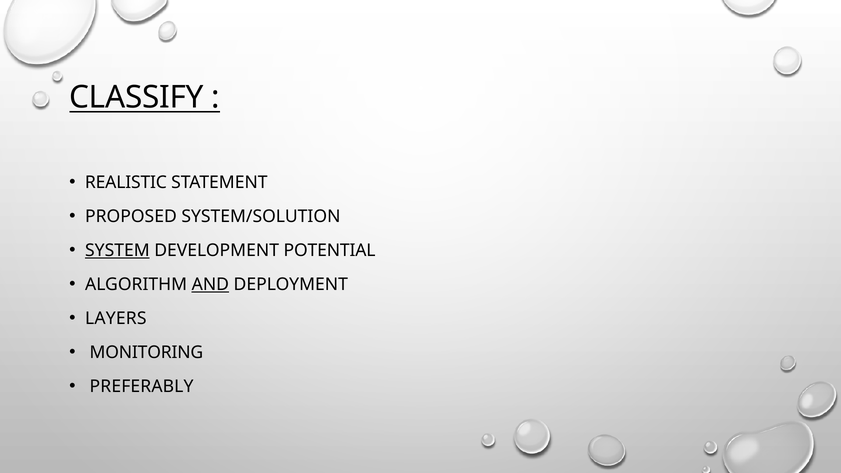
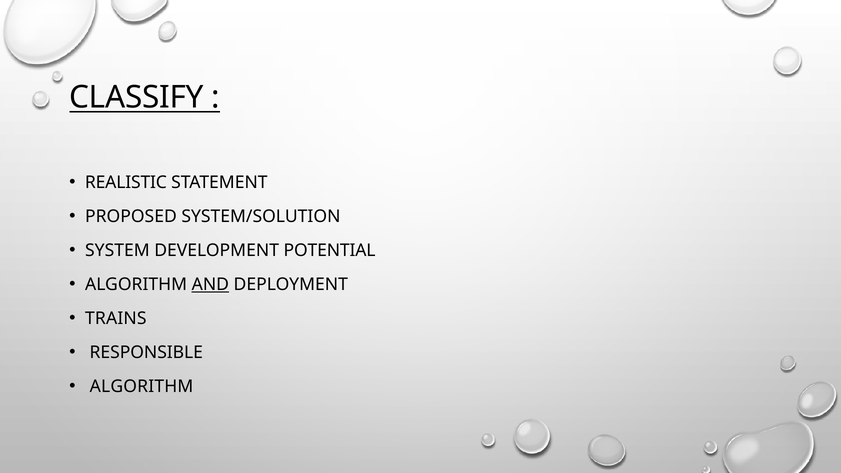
SYSTEM underline: present -> none
LAYERS: LAYERS -> TRAINS
MONITORING: MONITORING -> RESPONSIBLE
PREFERABLY at (142, 386): PREFERABLY -> ALGORITHM
